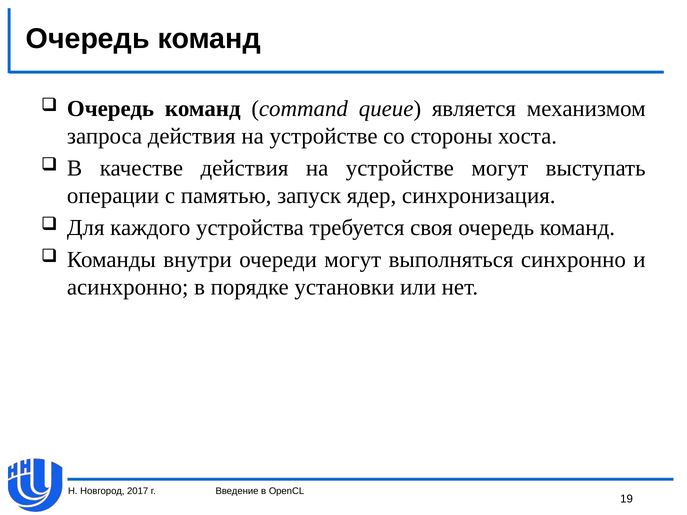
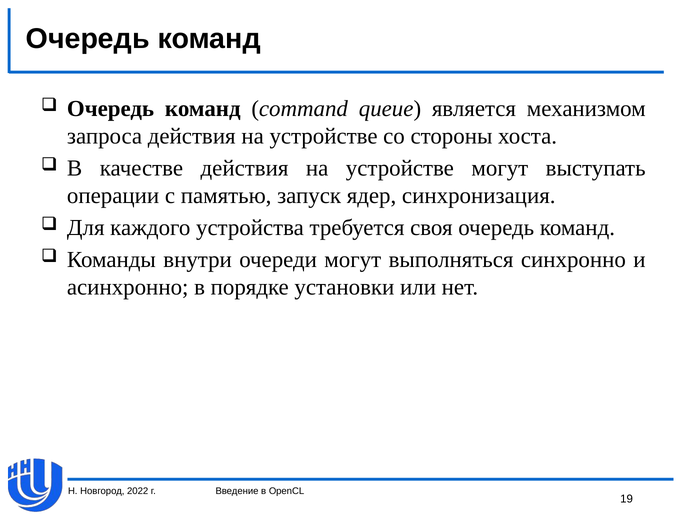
2017: 2017 -> 2022
